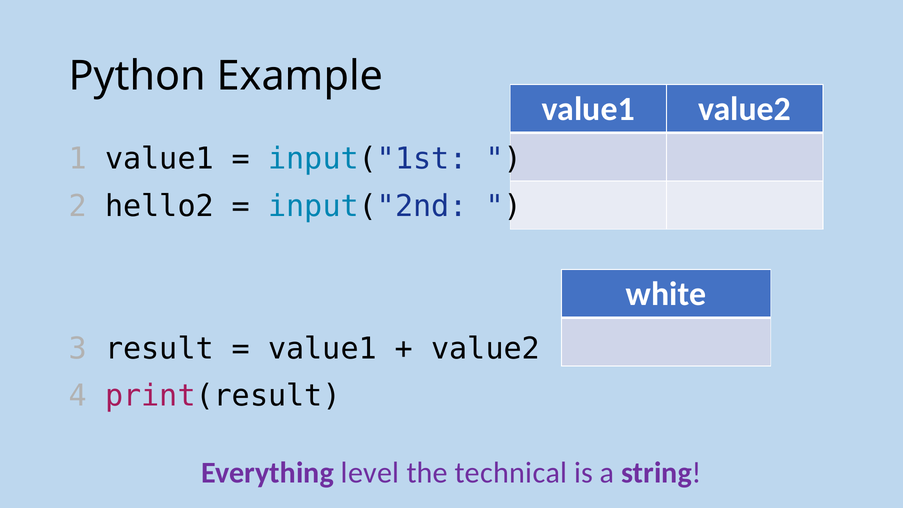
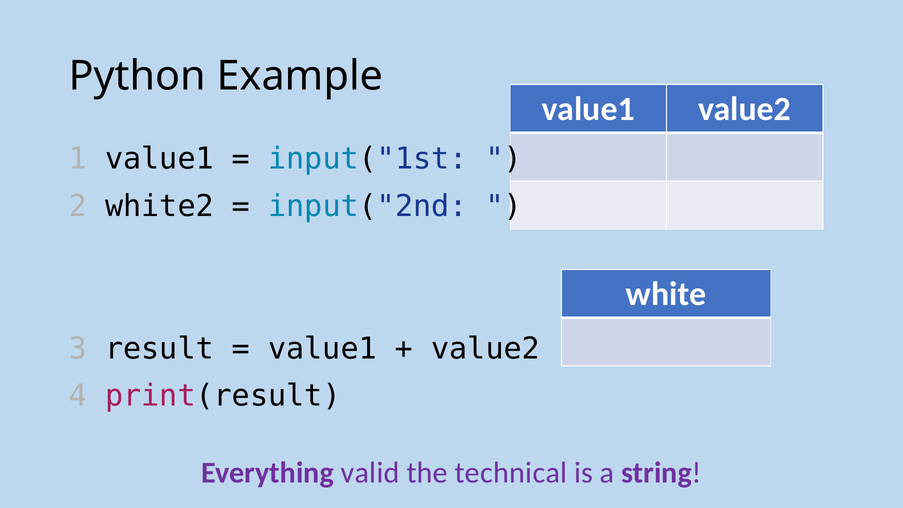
hello2: hello2 -> white2
level: level -> valid
